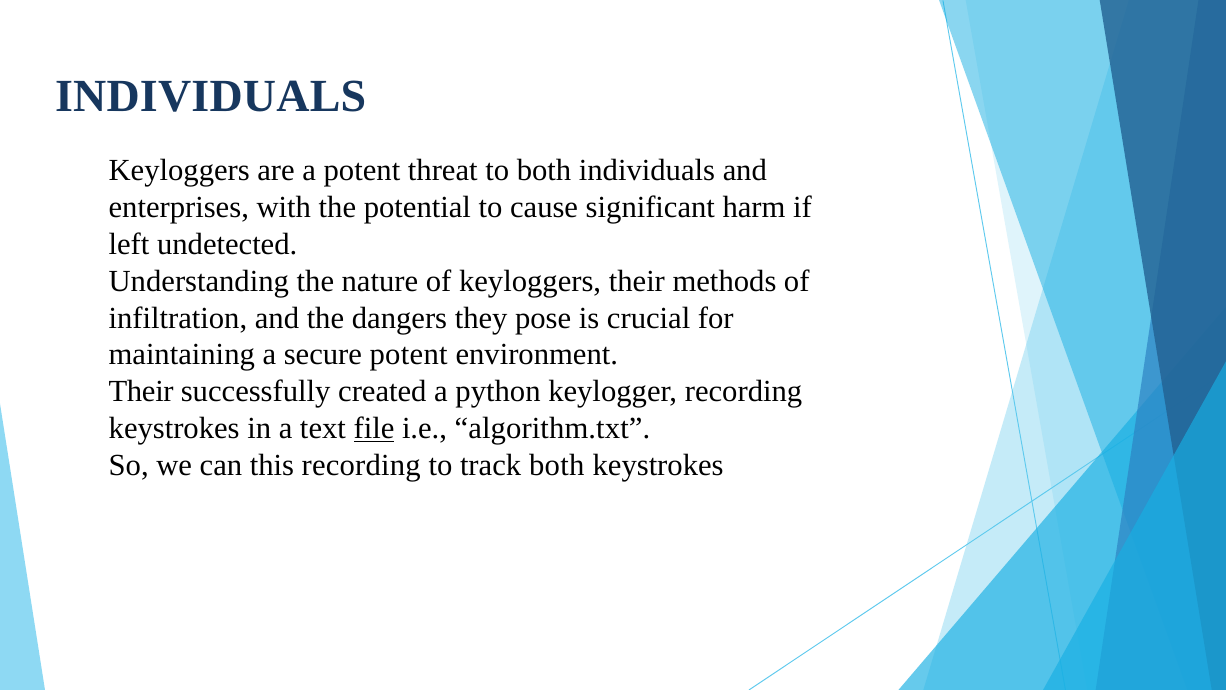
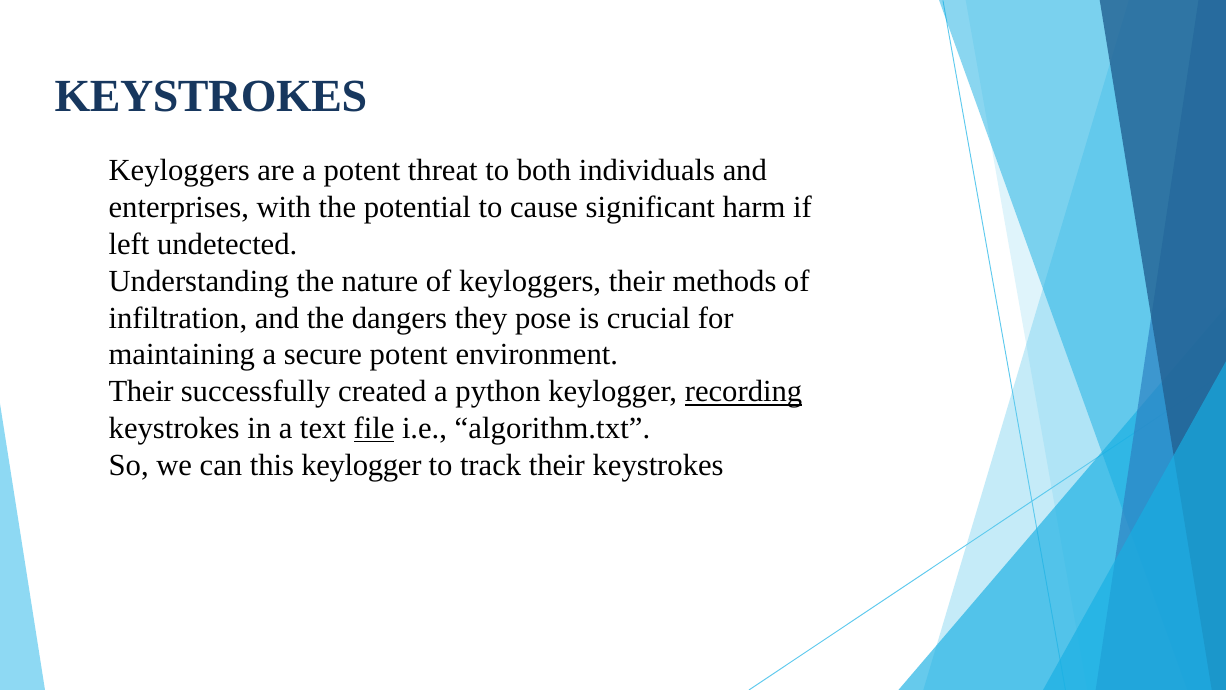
INDIVIDUALS at (211, 97): INDIVIDUALS -> KEYSTROKES
recording at (744, 391) underline: none -> present
this recording: recording -> keylogger
track both: both -> their
